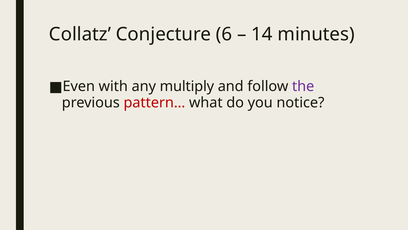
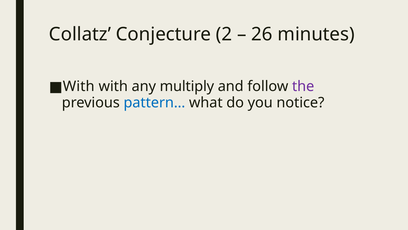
6: 6 -> 2
14: 14 -> 26
Even at (79, 86): Even -> With
pattern… colour: red -> blue
